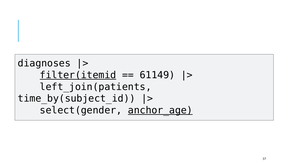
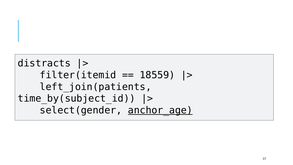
diagnoses: diagnoses -> distracts
filter(itemid underline: present -> none
61149: 61149 -> 18559
